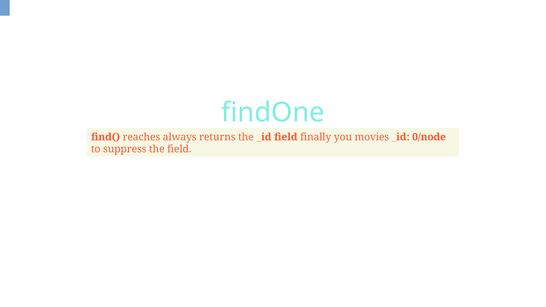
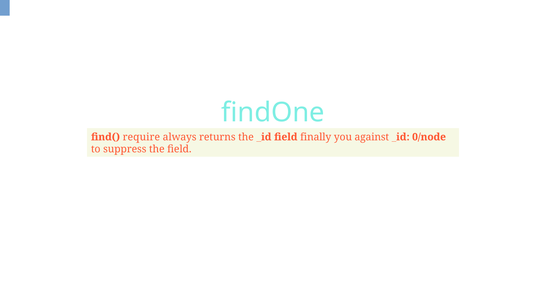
reaches: reaches -> require
movies: movies -> against
